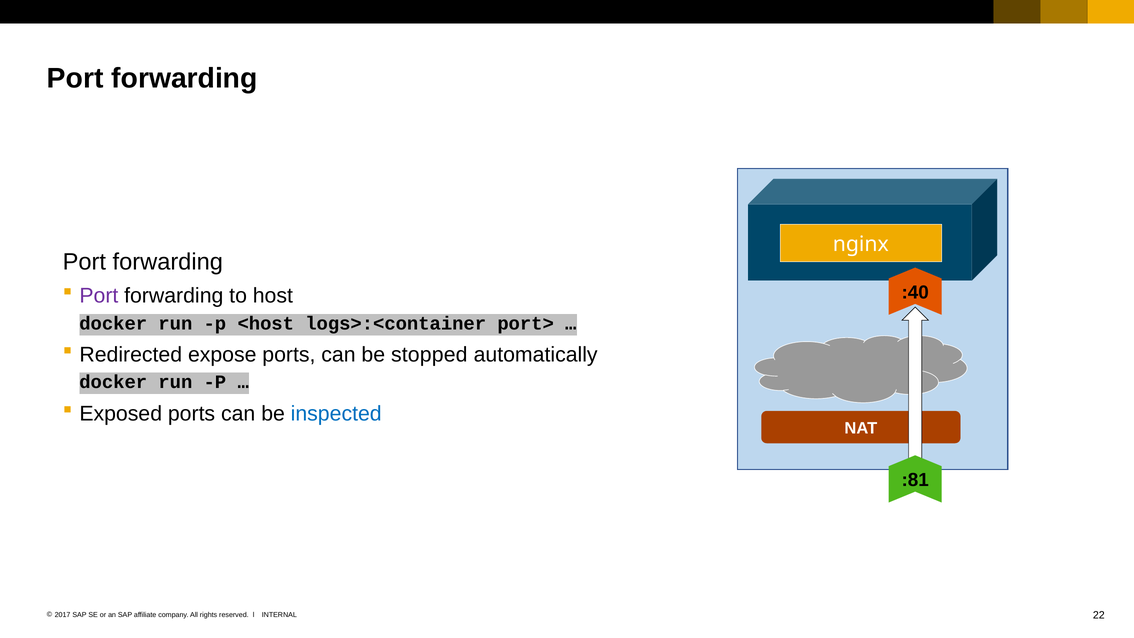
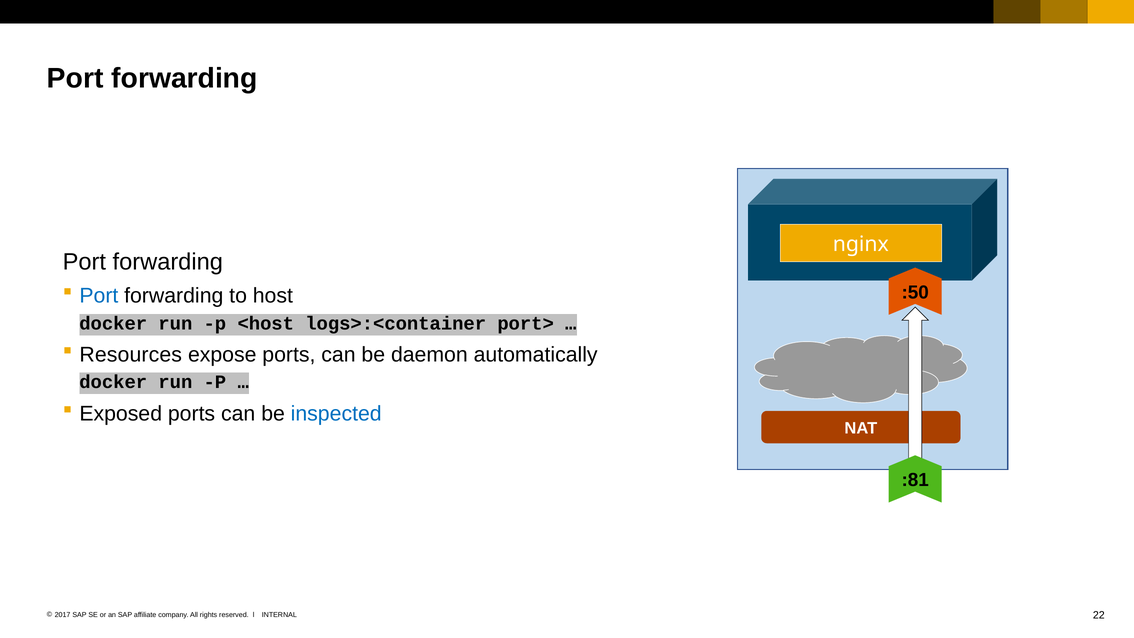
:40: :40 -> :50
Port at (99, 296) colour: purple -> blue
Redirected: Redirected -> Resources
stopped: stopped -> daemon
